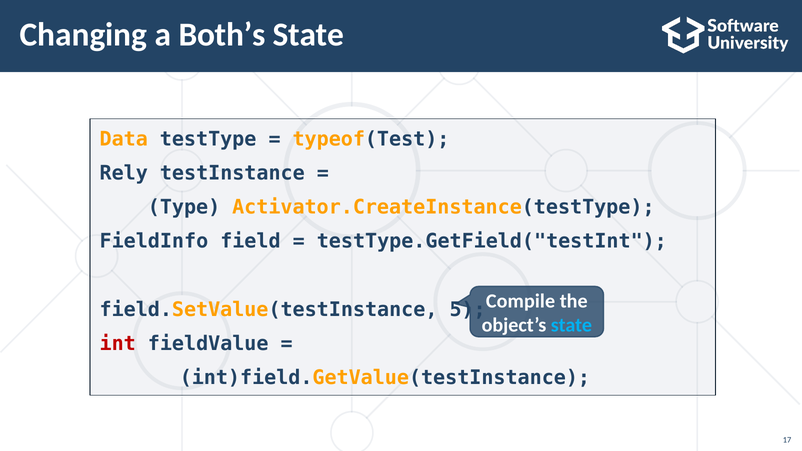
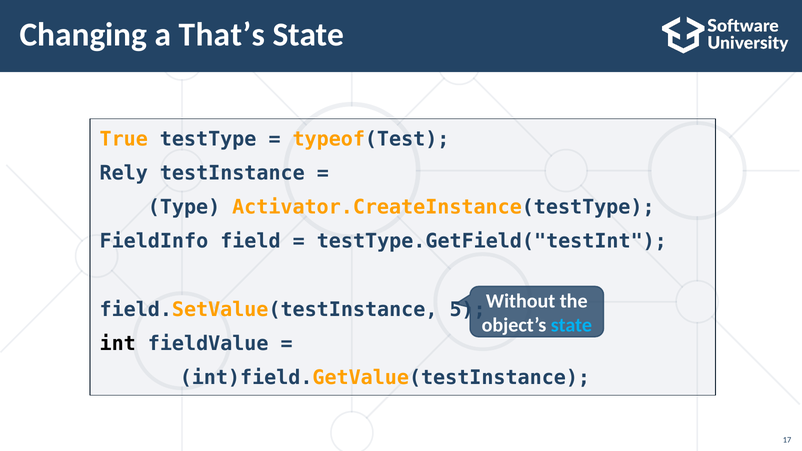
Both’s: Both’s -> That’s
Data: Data -> True
Compile: Compile -> Without
int colour: red -> black
